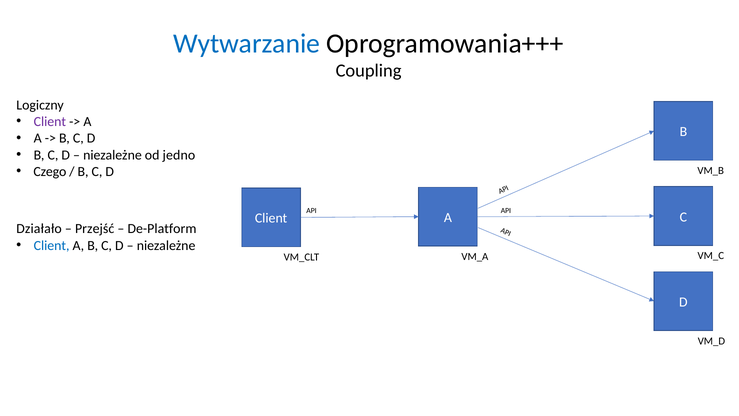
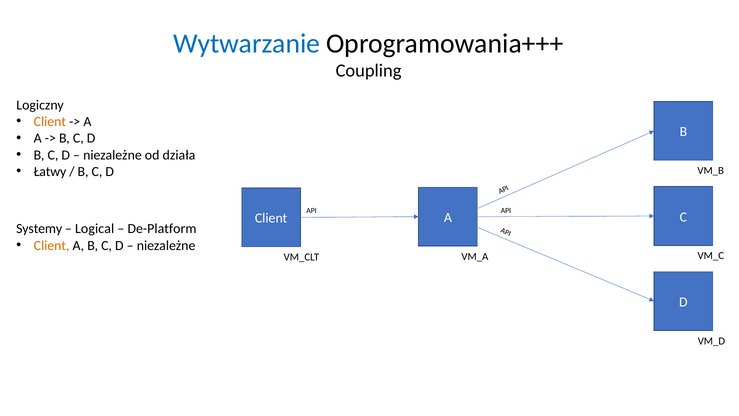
Client at (50, 122) colour: purple -> orange
jedno: jedno -> działa
Czego: Czego -> Łatwy
Działało: Działało -> Systemy
Przejść: Przejść -> Logical
Client at (52, 245) colour: blue -> orange
